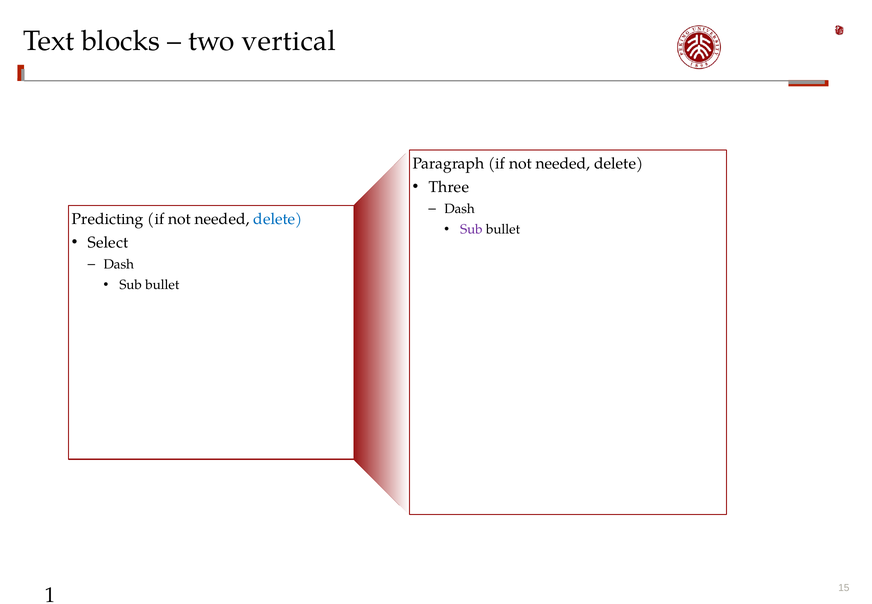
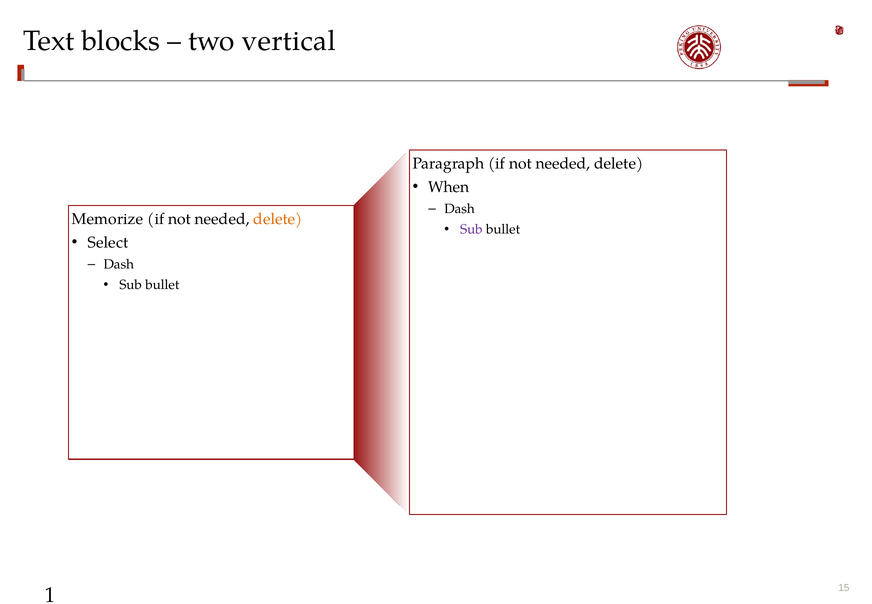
Three: Three -> When
Predicting: Predicting -> Memorize
delete at (278, 219) colour: blue -> orange
